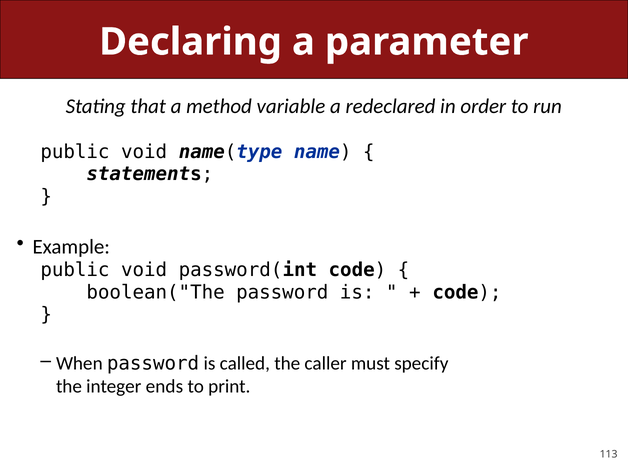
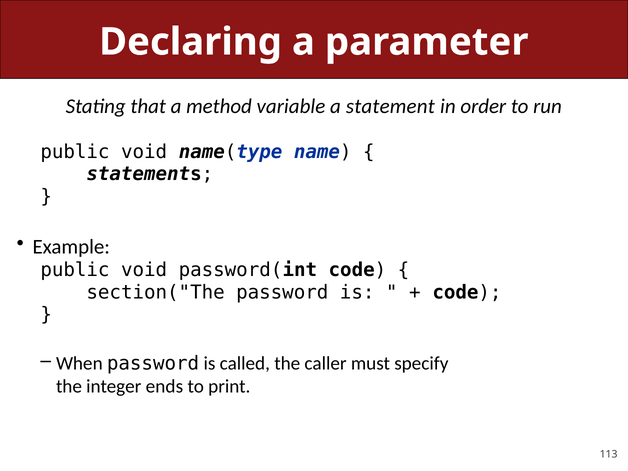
redeclared: redeclared -> statement
boolean("The: boolean("The -> section("The
